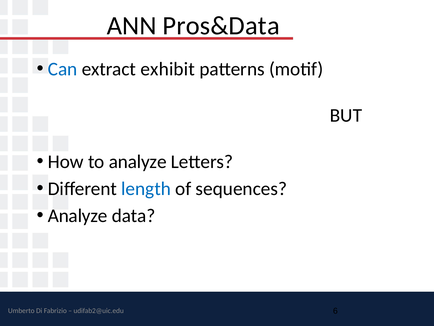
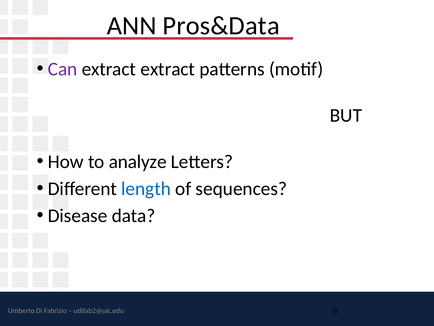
Can colour: blue -> purple
extract exhibit: exhibit -> extract
Analyze at (78, 216): Analyze -> Disease
